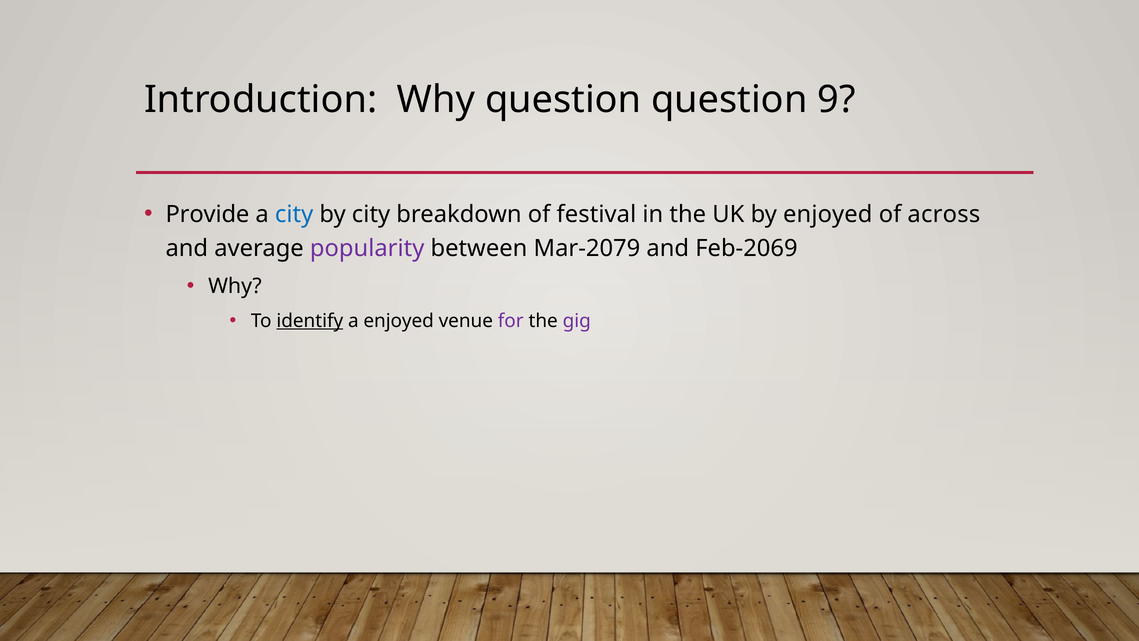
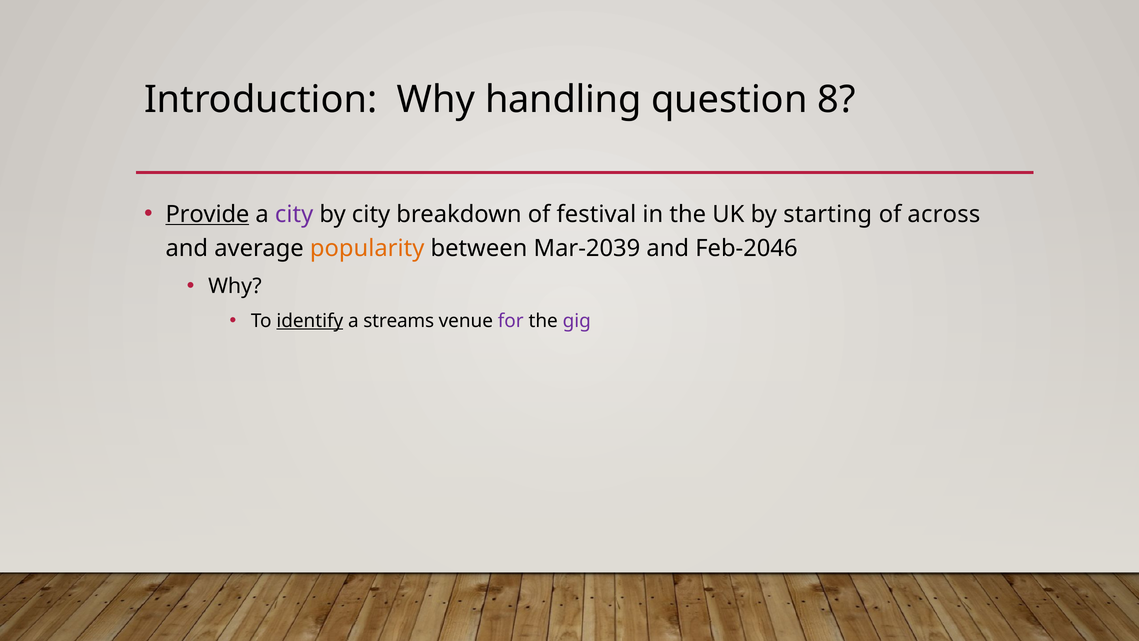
Why question: question -> handling
9: 9 -> 8
Provide underline: none -> present
city at (294, 214) colour: blue -> purple
by enjoyed: enjoyed -> starting
popularity colour: purple -> orange
Mar-2079: Mar-2079 -> Mar-2039
Feb-2069: Feb-2069 -> Feb-2046
a enjoyed: enjoyed -> streams
